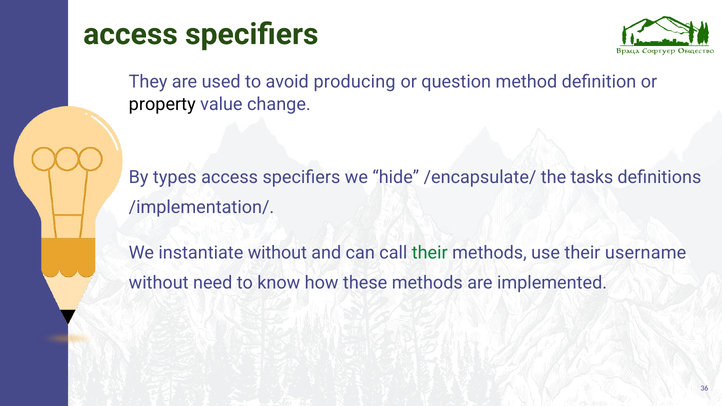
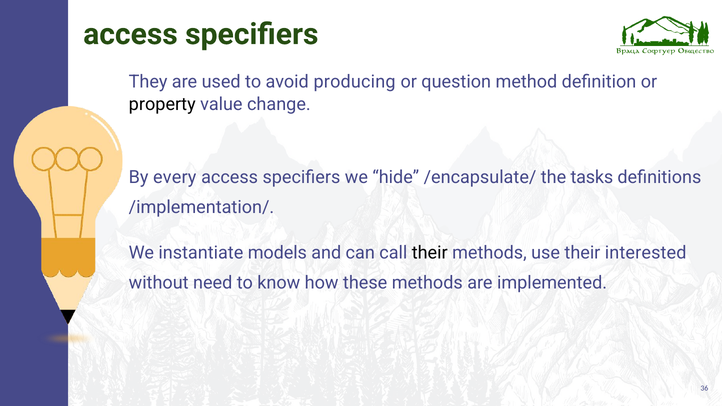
types: types -> every
instantiate without: without -> models
their at (430, 253) colour: green -> black
username: username -> interested
